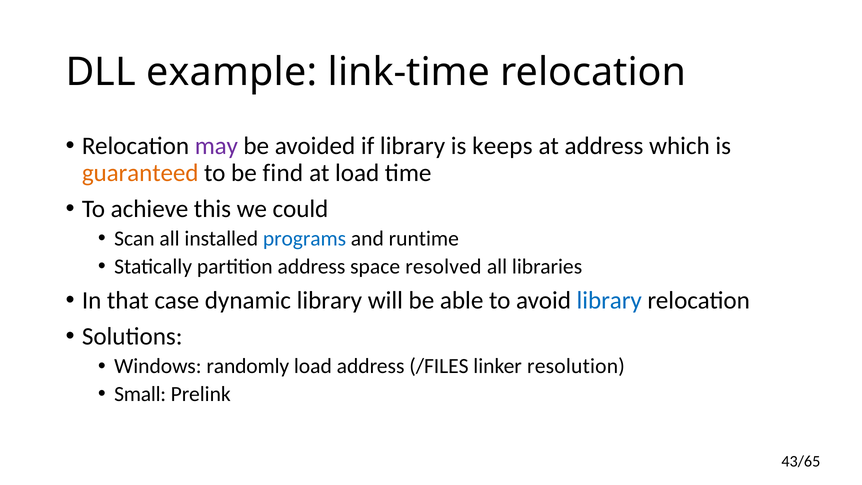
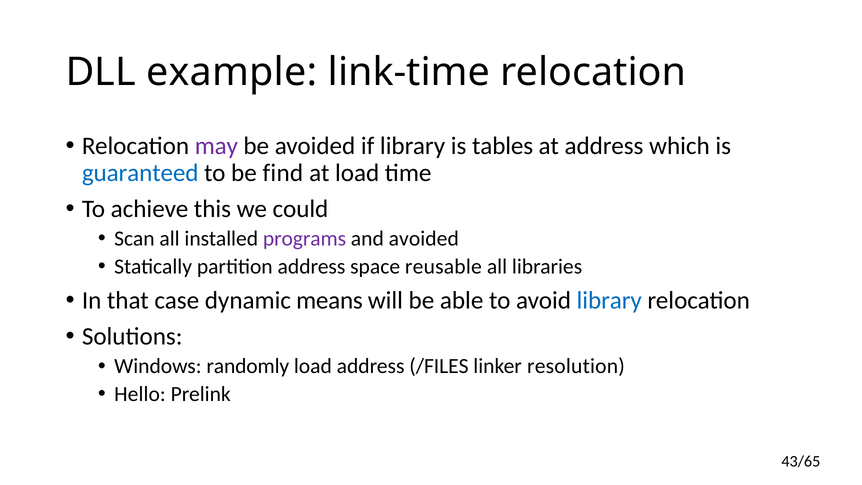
keeps: keeps -> tables
guaranteed colour: orange -> blue
programs colour: blue -> purple
and runtime: runtime -> avoided
resolved: resolved -> reusable
dynamic library: library -> means
Small: Small -> Hello
